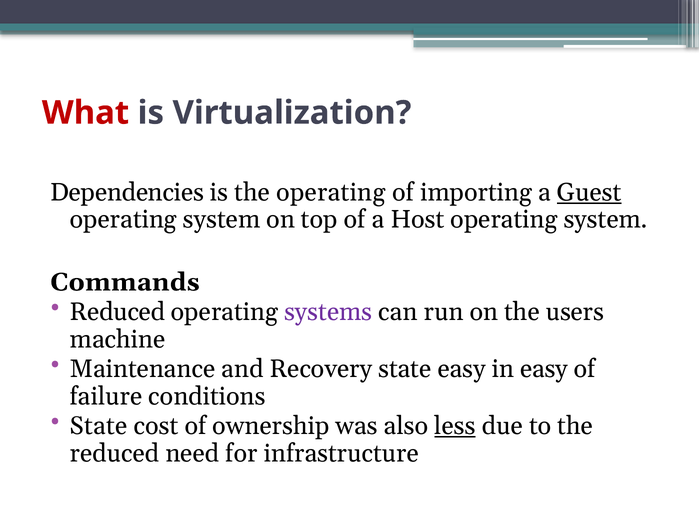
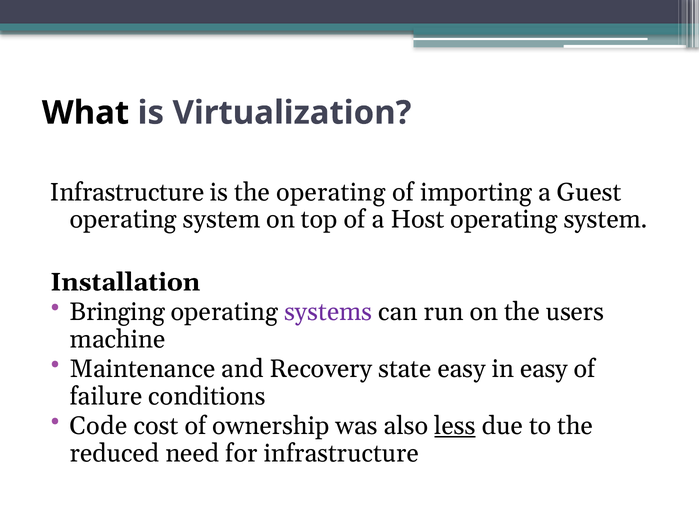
What colour: red -> black
Dependencies at (127, 192): Dependencies -> Infrastructure
Guest underline: present -> none
Commands: Commands -> Installation
Reduced at (117, 312): Reduced -> Bringing
State at (99, 426): State -> Code
